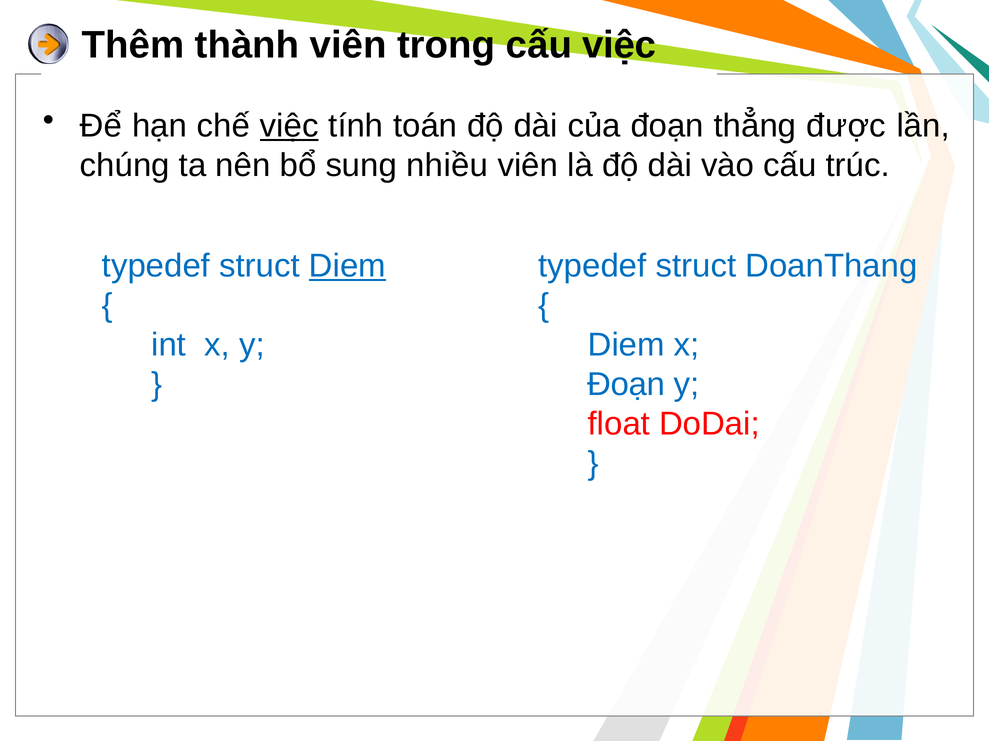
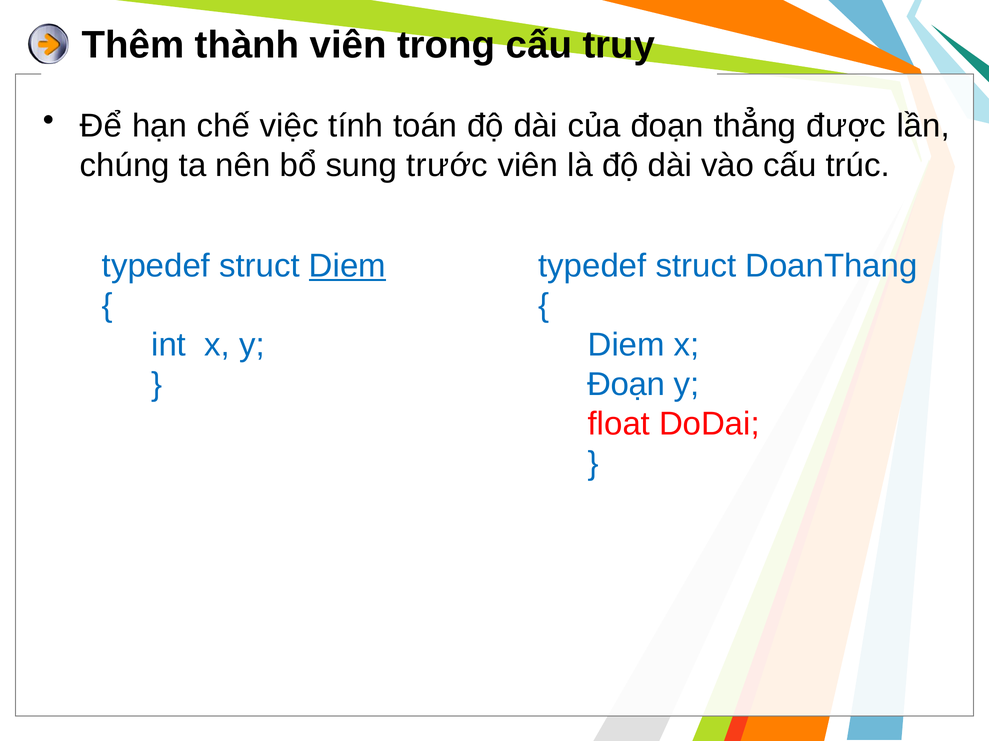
cấu việc: việc -> truy
việc at (289, 126) underline: present -> none
nhiều: nhiều -> trước
